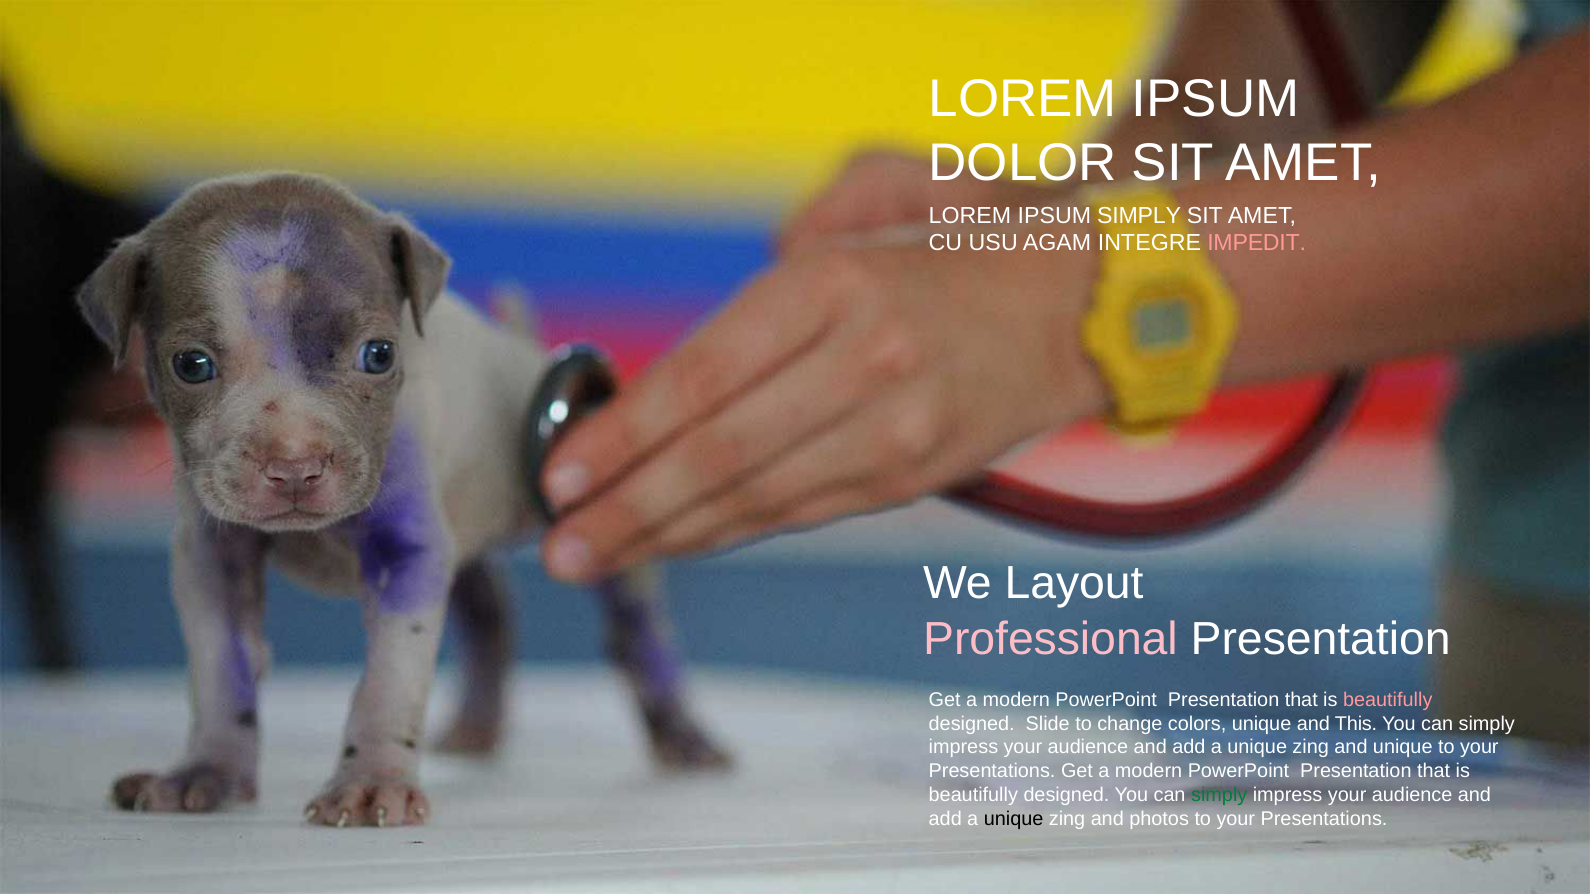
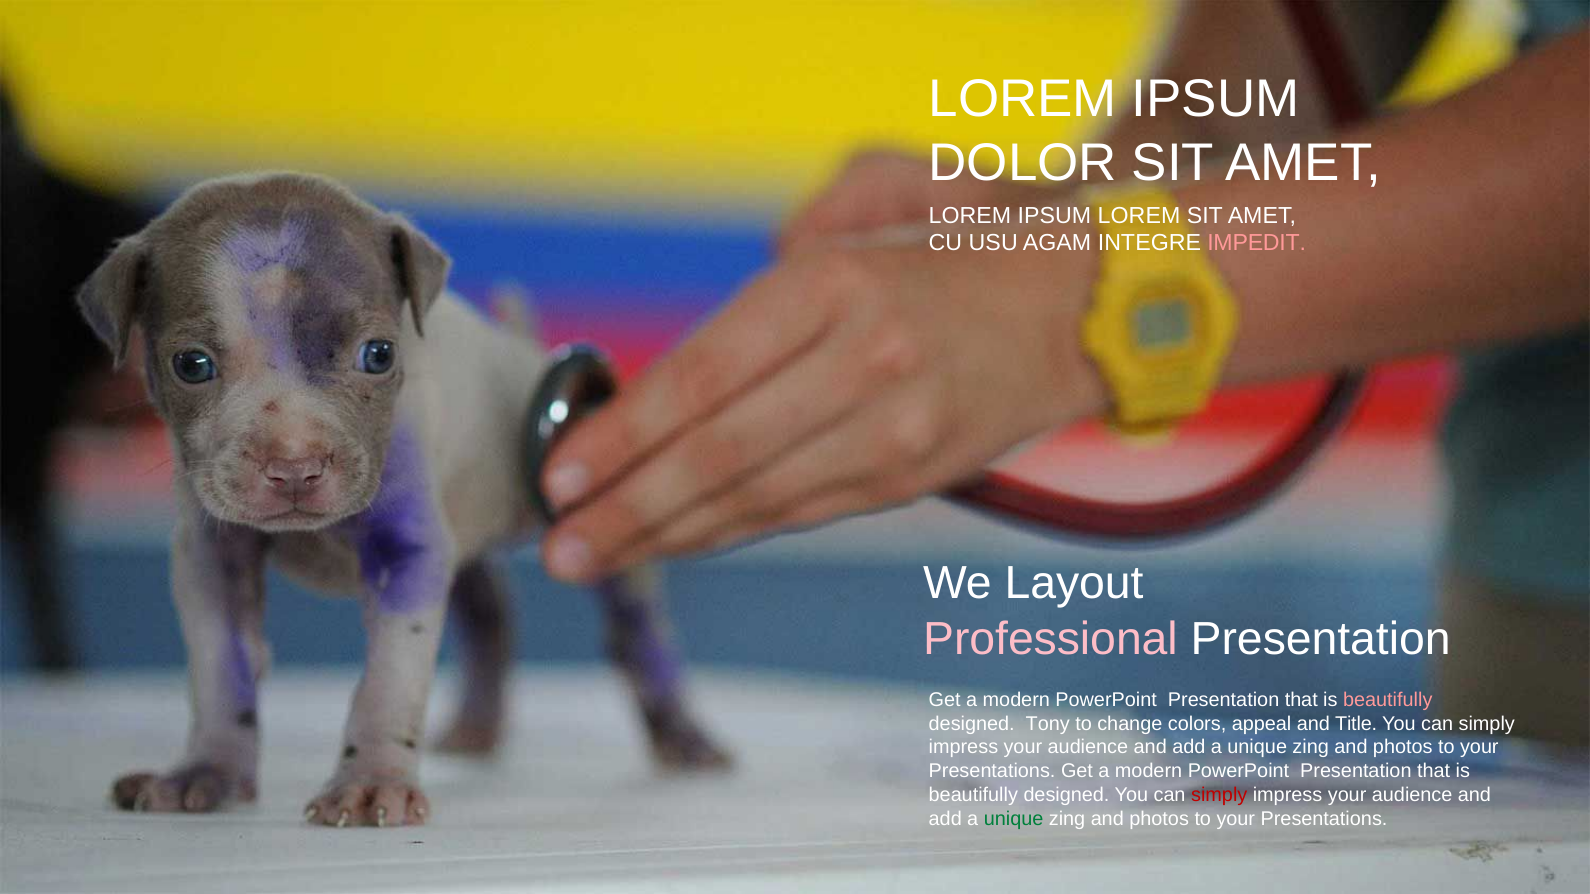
IPSUM SIMPLY: SIMPLY -> LOREM
Slide: Slide -> Tony
colors unique: unique -> appeal
This: This -> Title
unique at (1403, 748): unique -> photos
simply at (1219, 795) colour: green -> red
unique at (1014, 819) colour: black -> green
